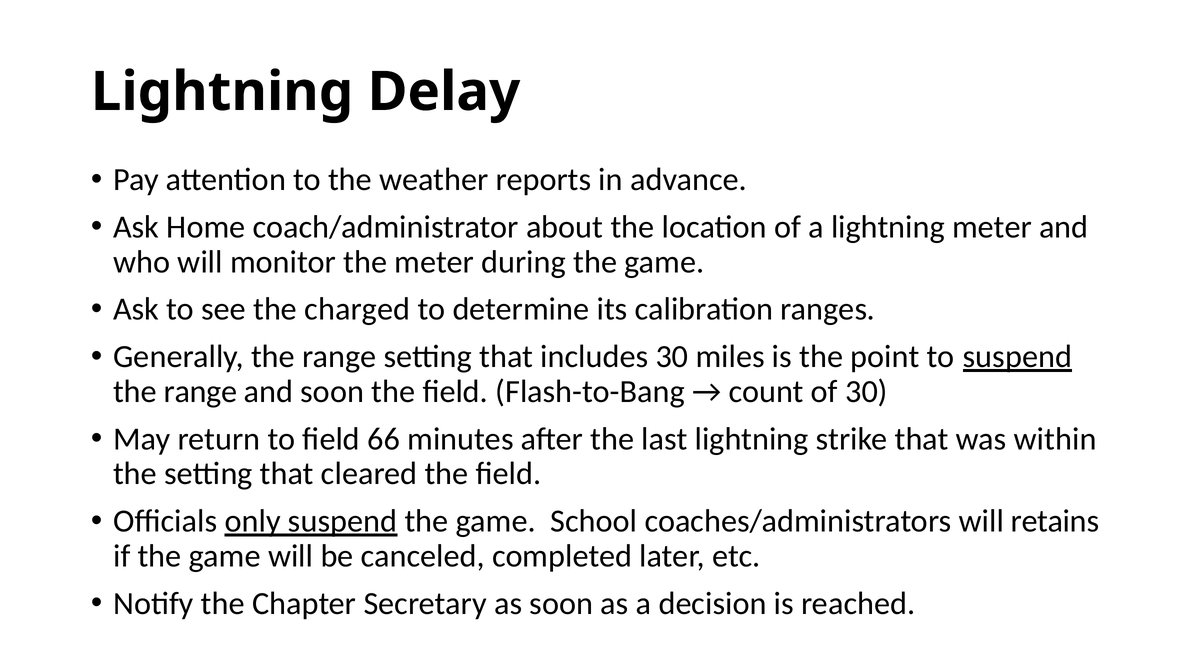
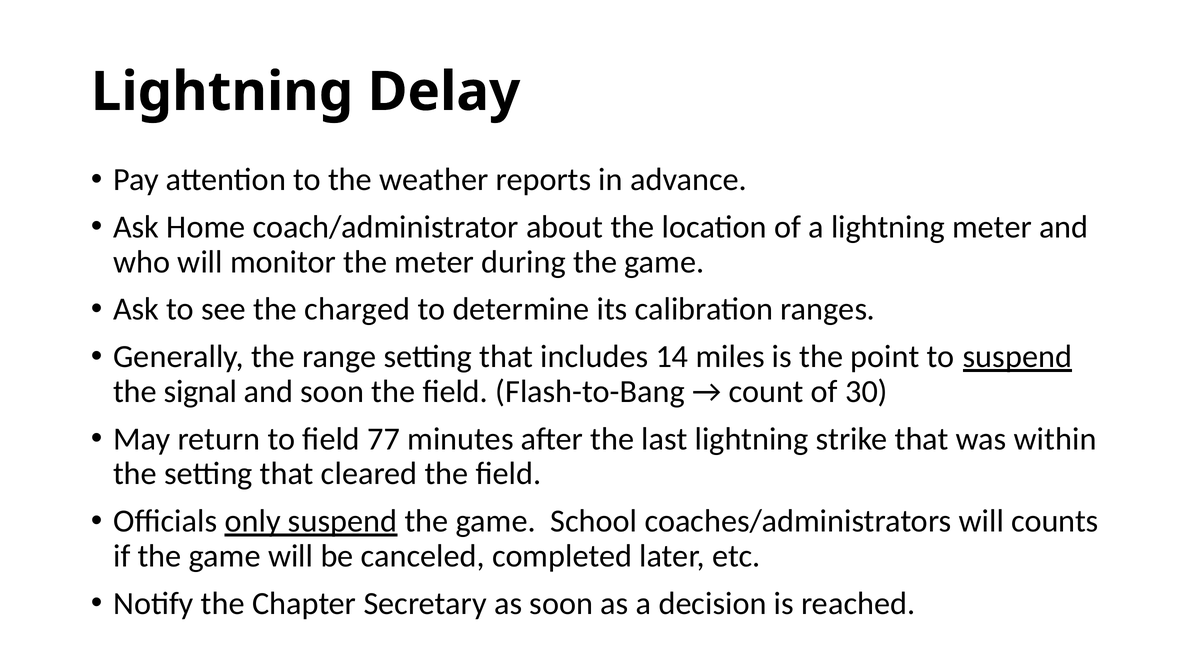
includes 30: 30 -> 14
range at (200, 392): range -> signal
66: 66 -> 77
retains: retains -> counts
